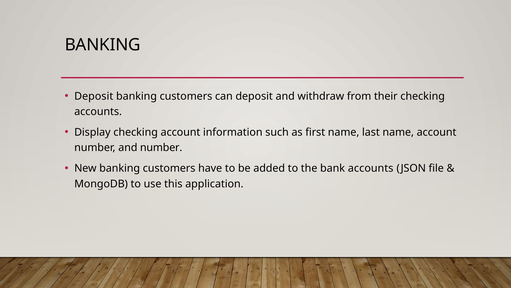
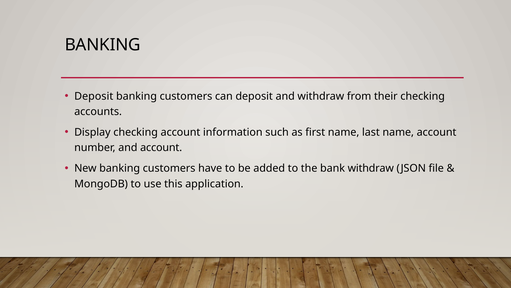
and number: number -> account
bank accounts: accounts -> withdraw
